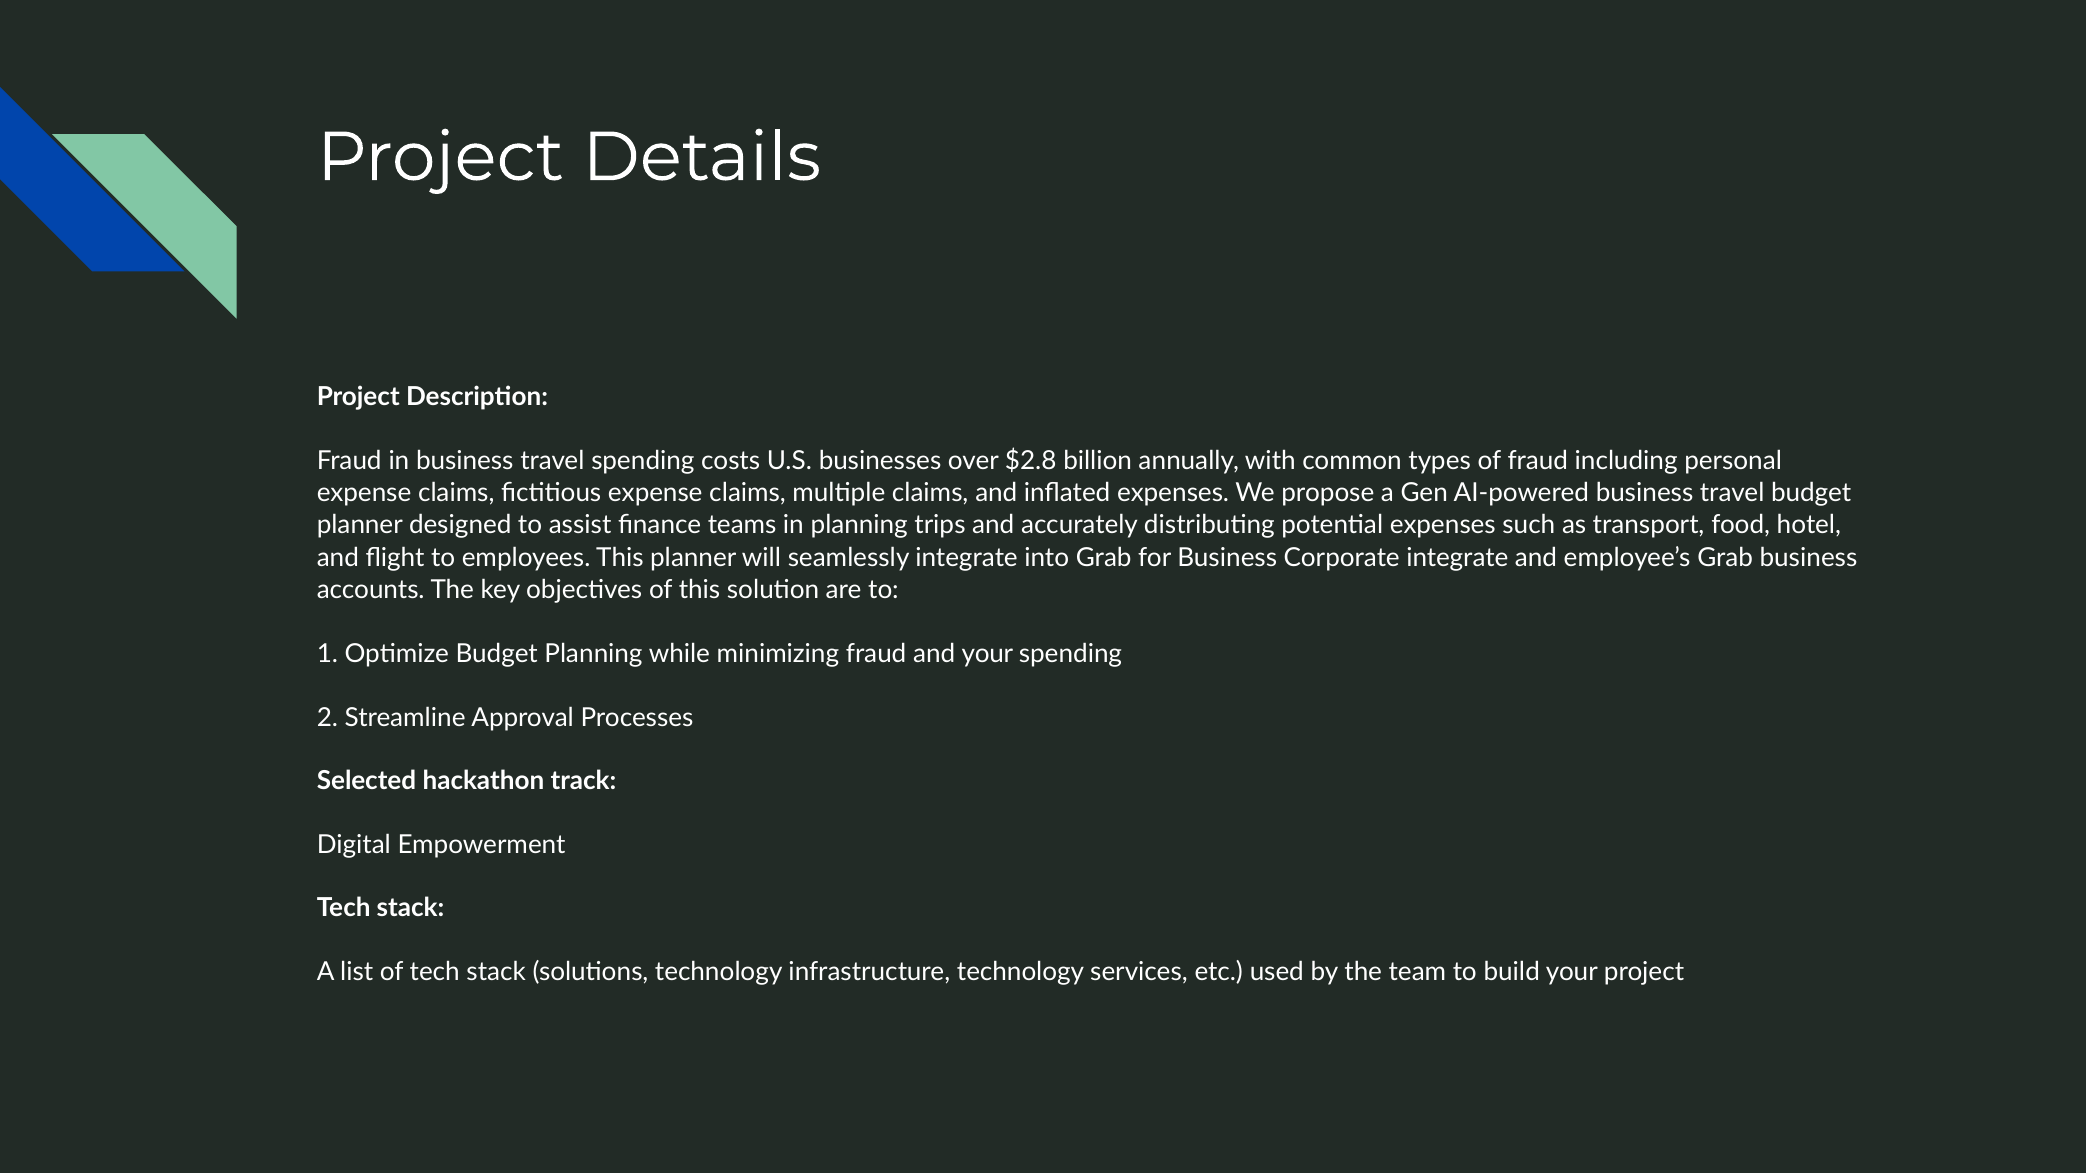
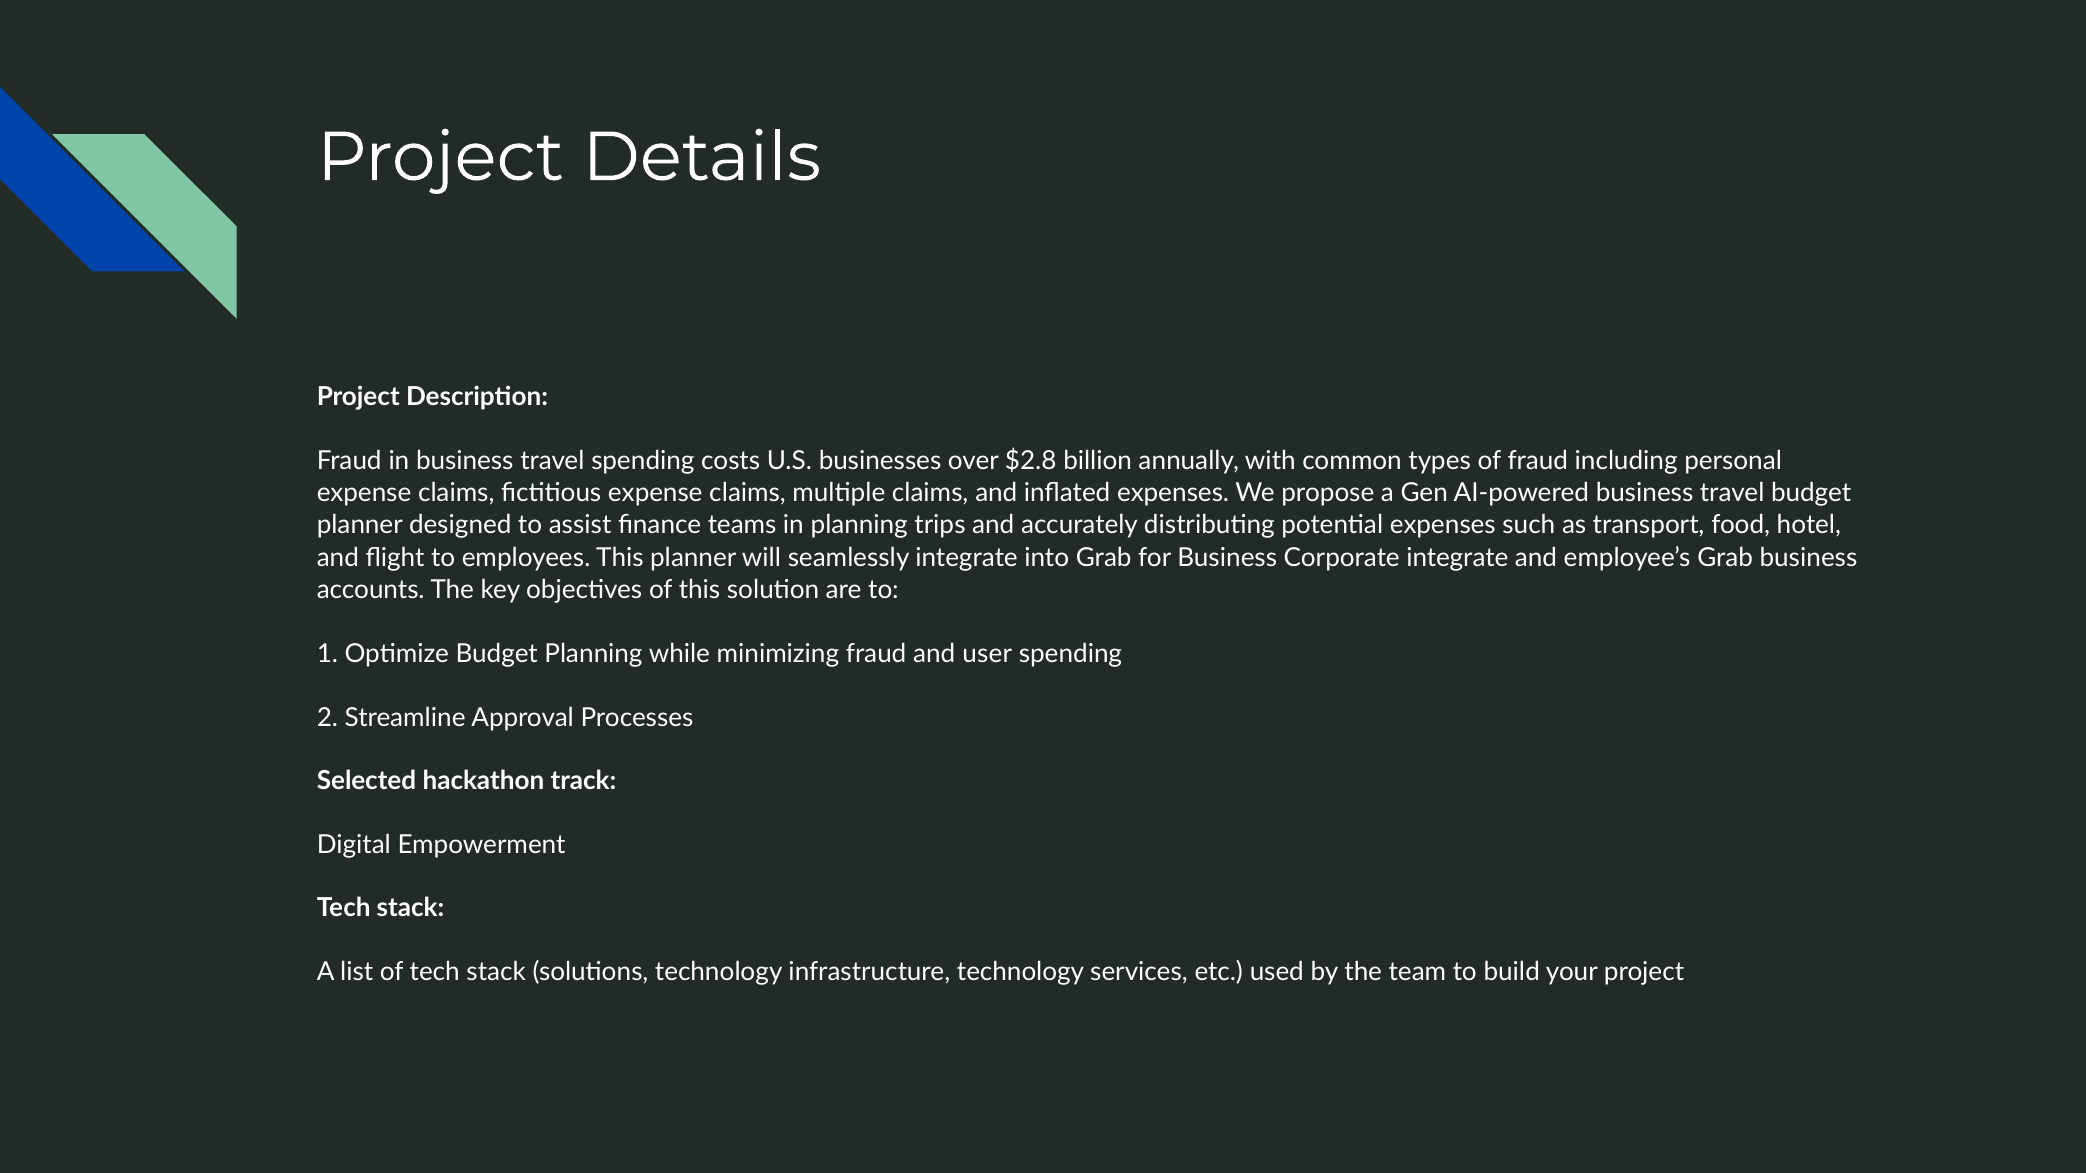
and your: your -> user
